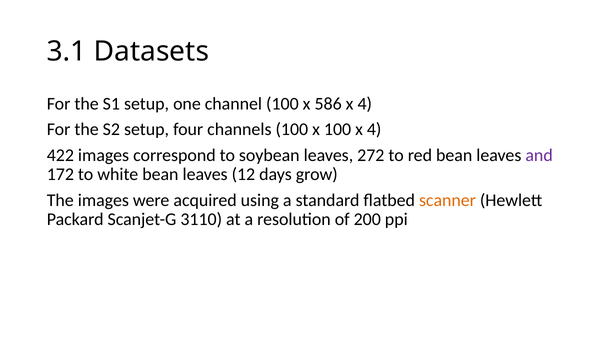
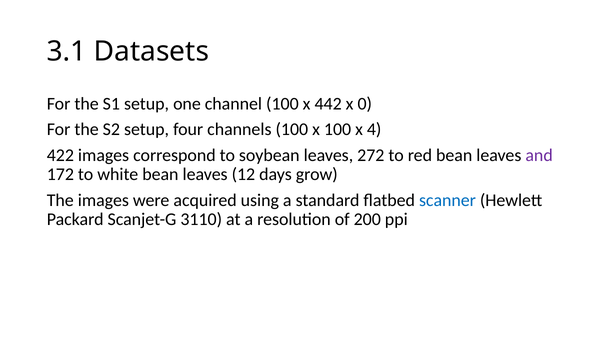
586: 586 -> 442
4 at (365, 104): 4 -> 0
scanner colour: orange -> blue
